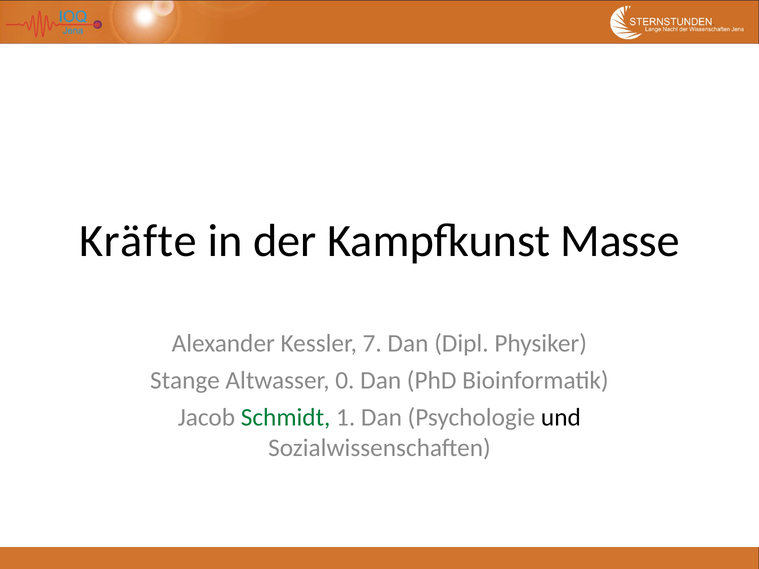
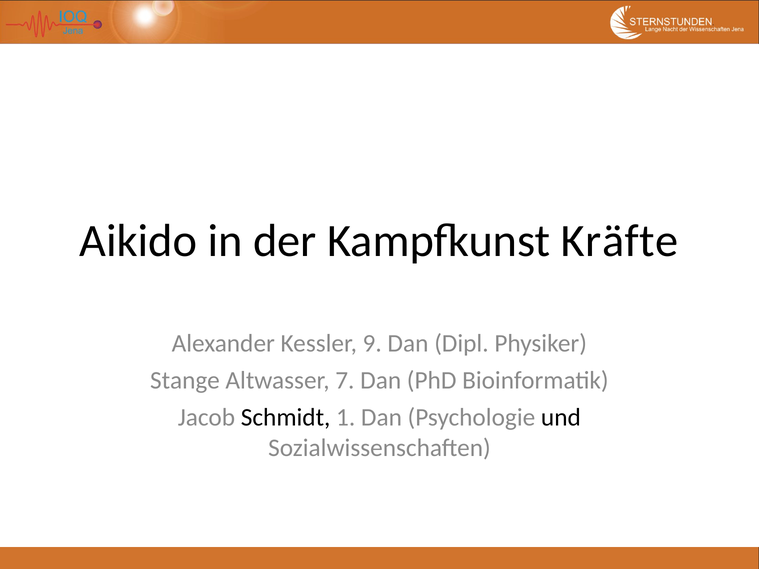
Kräfte: Kräfte -> Aikido
Masse: Masse -> Kräfte
7: 7 -> 9
0: 0 -> 7
Schmidt colour: green -> black
